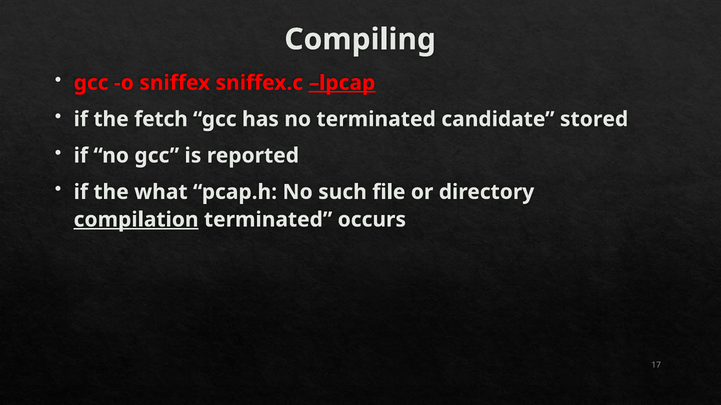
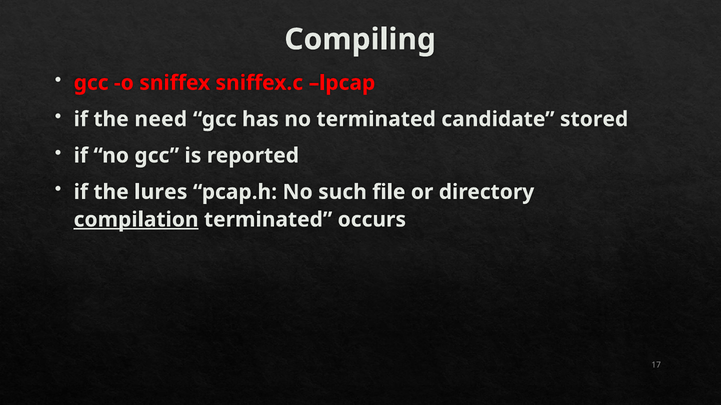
lpcap underline: present -> none
fetch: fetch -> need
what: what -> lures
